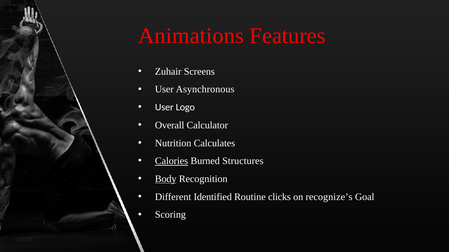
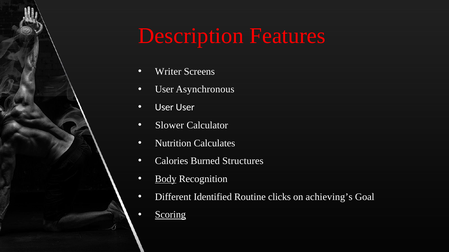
Animations: Animations -> Description
Zuhair: Zuhair -> Writer
User Logo: Logo -> User
Overall: Overall -> Slower
Calories underline: present -> none
recognize’s: recognize’s -> achieving’s
Scoring underline: none -> present
